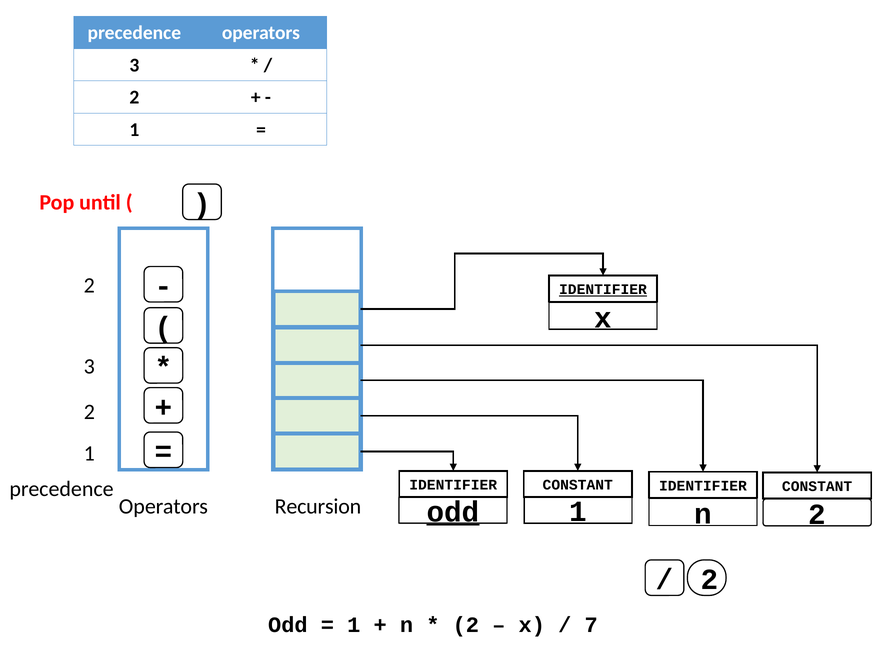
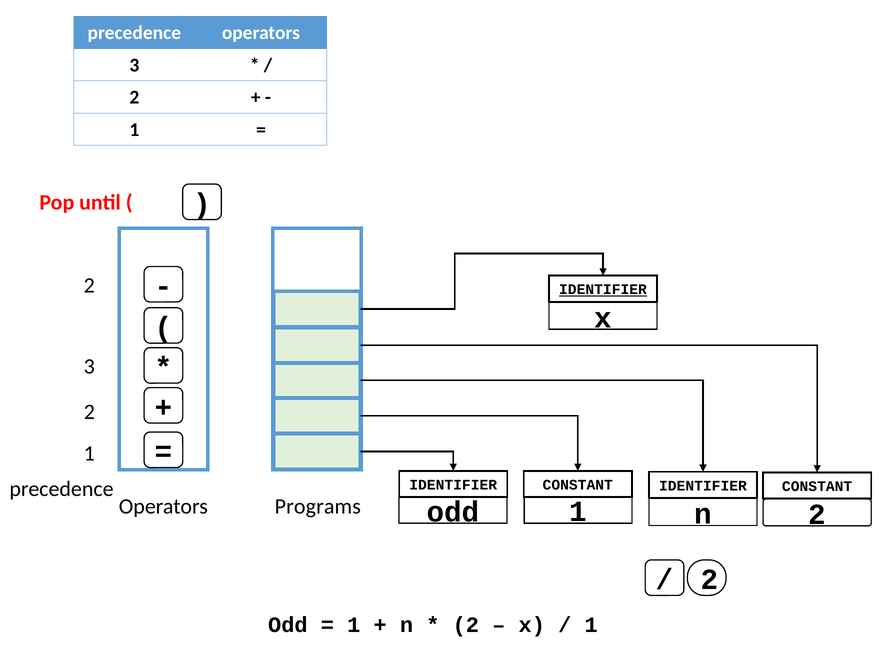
Recursion: Recursion -> Programs
odd at (453, 512) underline: present -> none
7 at (591, 625): 7 -> 1
